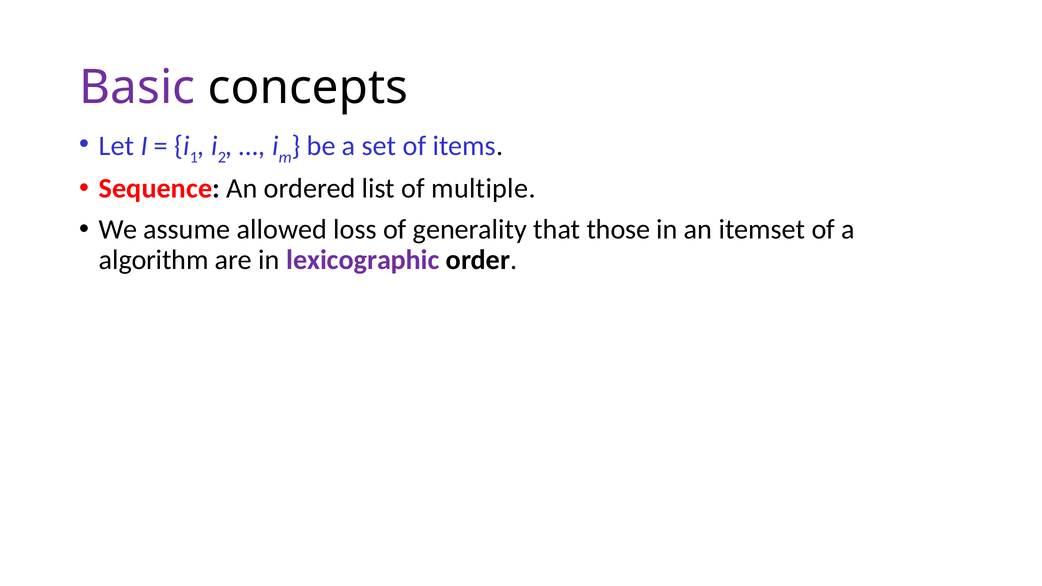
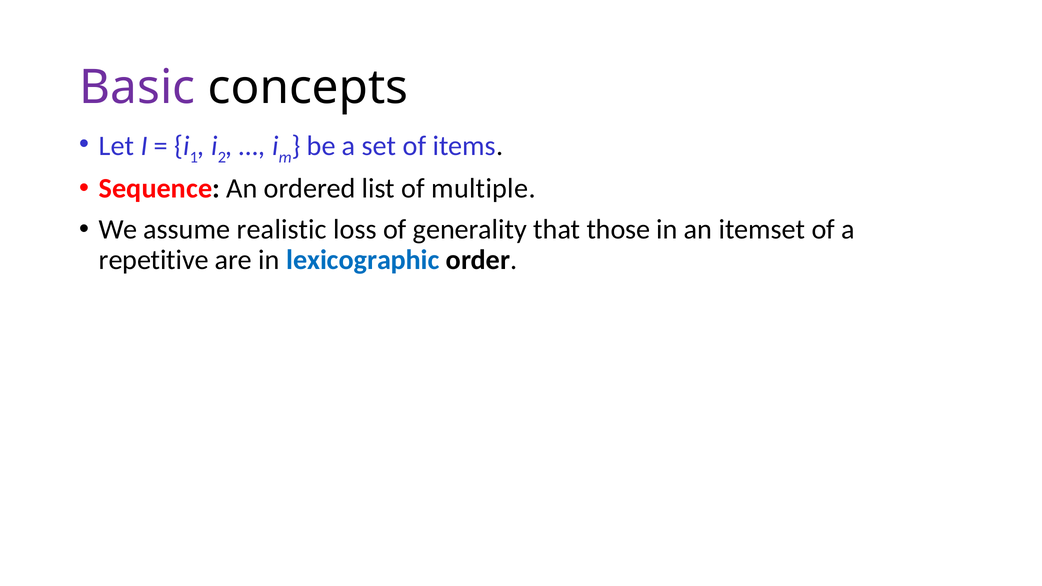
allowed: allowed -> realistic
algorithm: algorithm -> repetitive
lexicographic colour: purple -> blue
